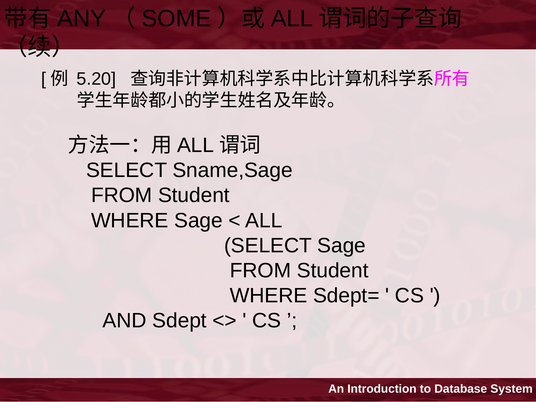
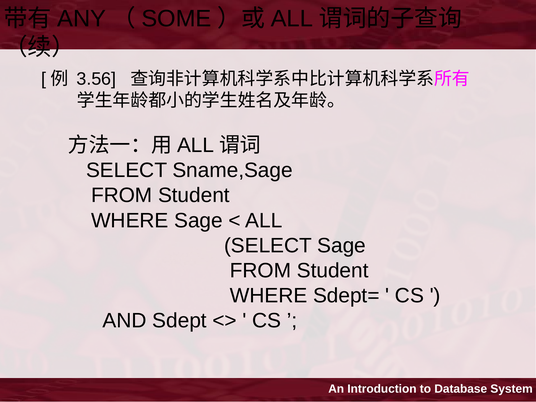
5.20: 5.20 -> 3.56
